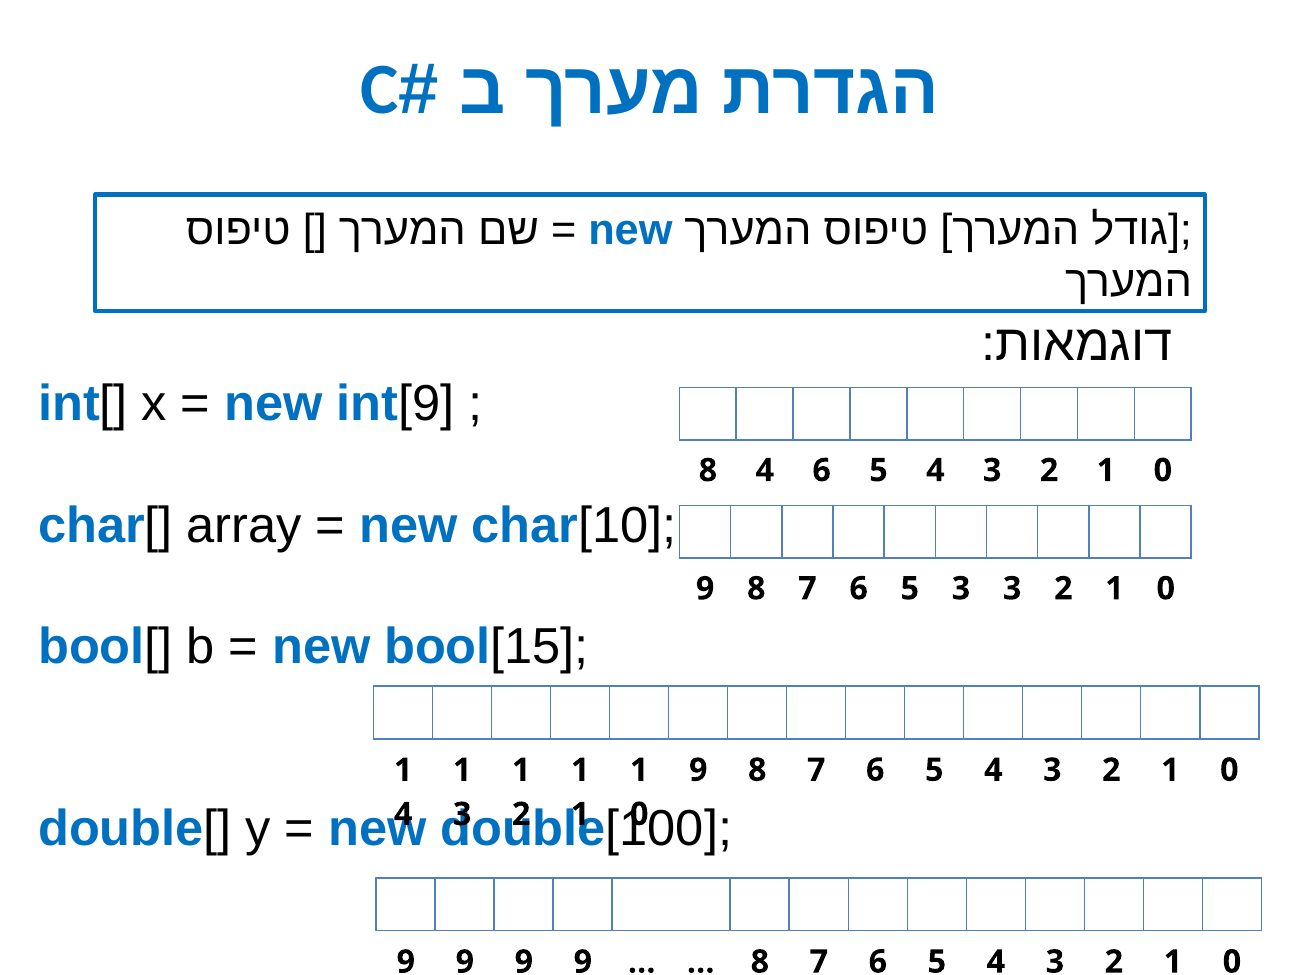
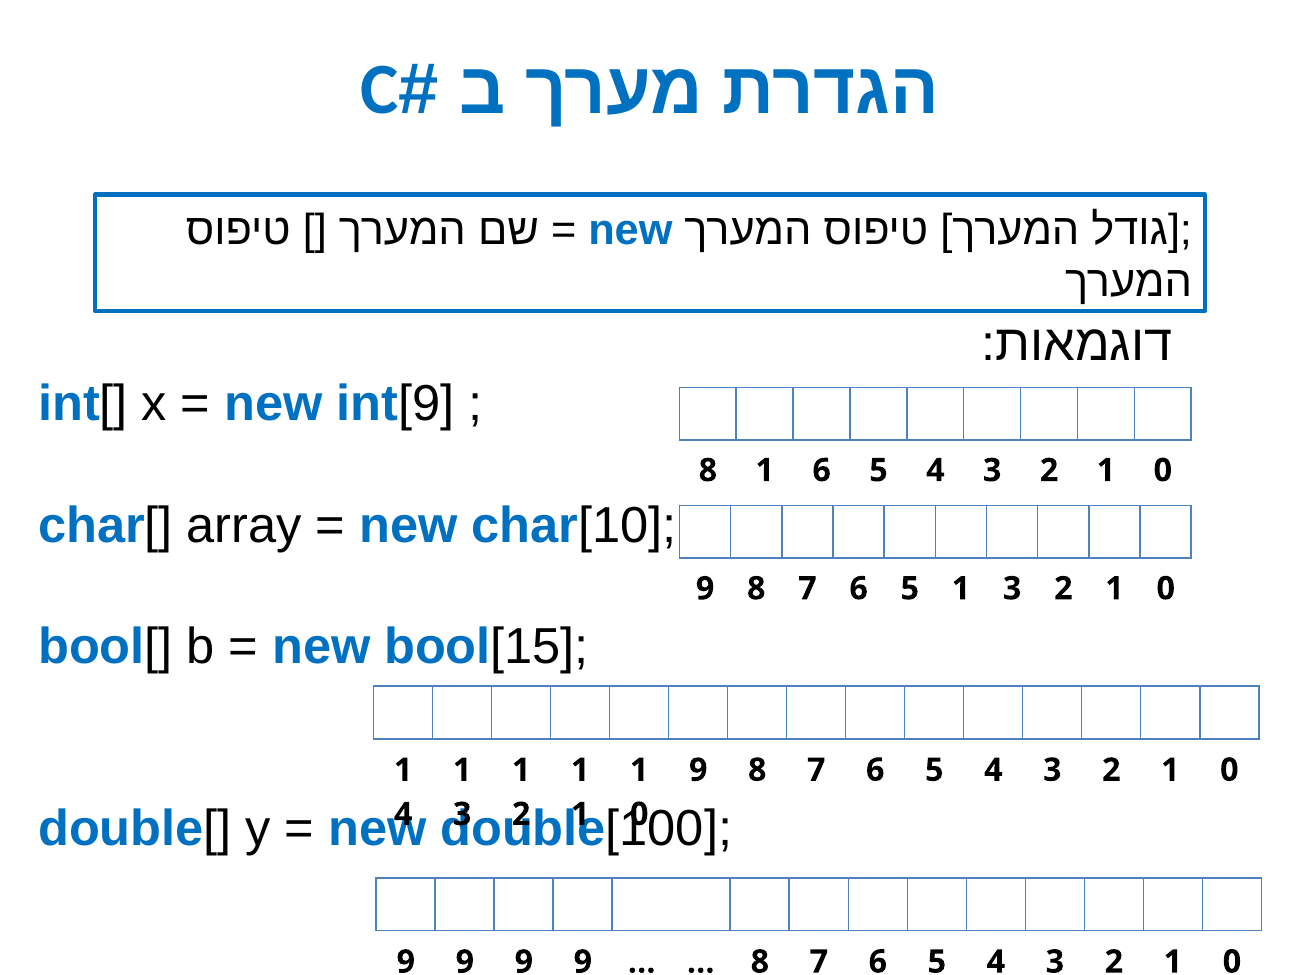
8 4: 4 -> 1
5 3: 3 -> 1
